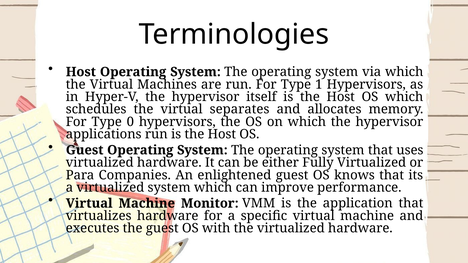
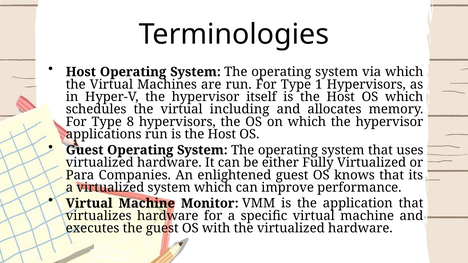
separates: separates -> including
0: 0 -> 8
